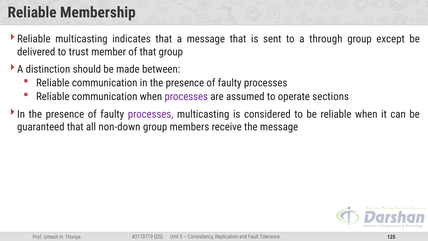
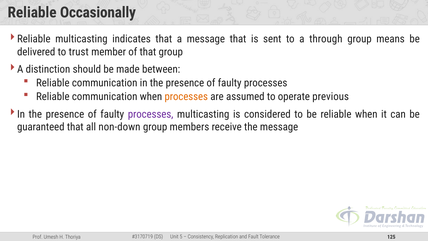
Membership: Membership -> Occasionally
except: except -> means
processes at (186, 97) colour: purple -> orange
sections: sections -> previous
